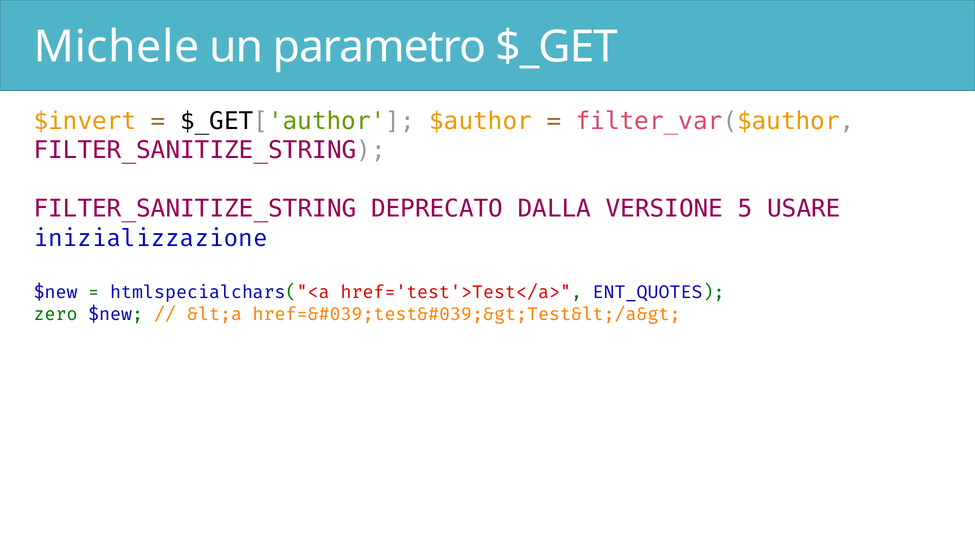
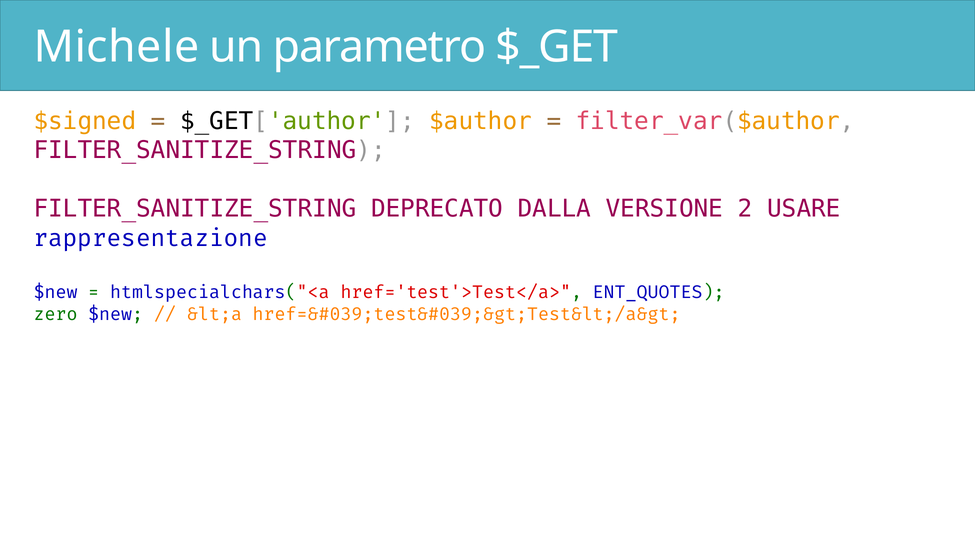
$invert: $invert -> $signed
5: 5 -> 2
inizializzazione: inizializzazione -> rappresentazione
